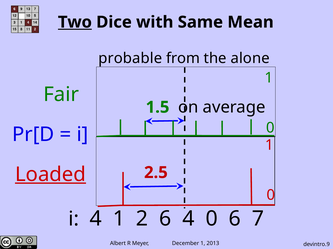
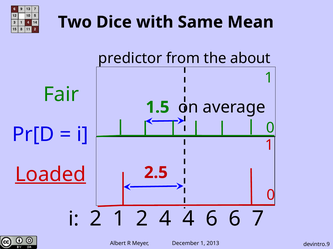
Two underline: present -> none
probable: probable -> predictor
alone: alone -> about
i 4: 4 -> 2
2 6: 6 -> 4
4 0: 0 -> 6
